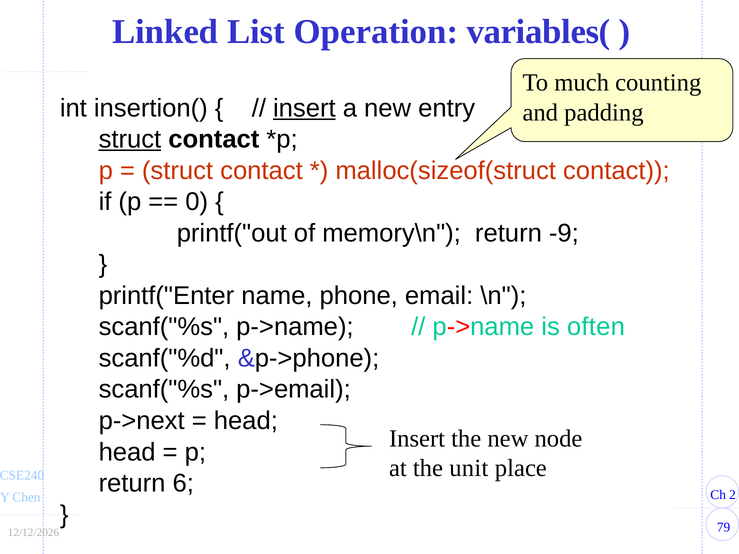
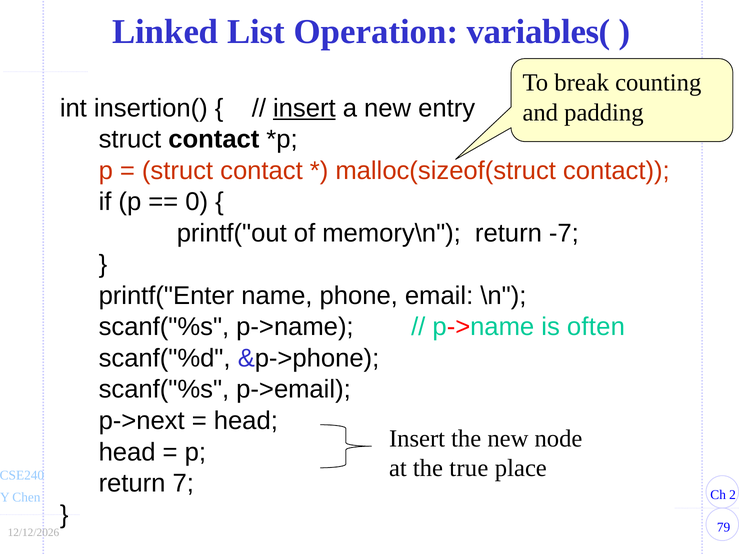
much: much -> break
struct at (130, 139) underline: present -> none
-9: -9 -> -7
unit: unit -> true
6: 6 -> 7
